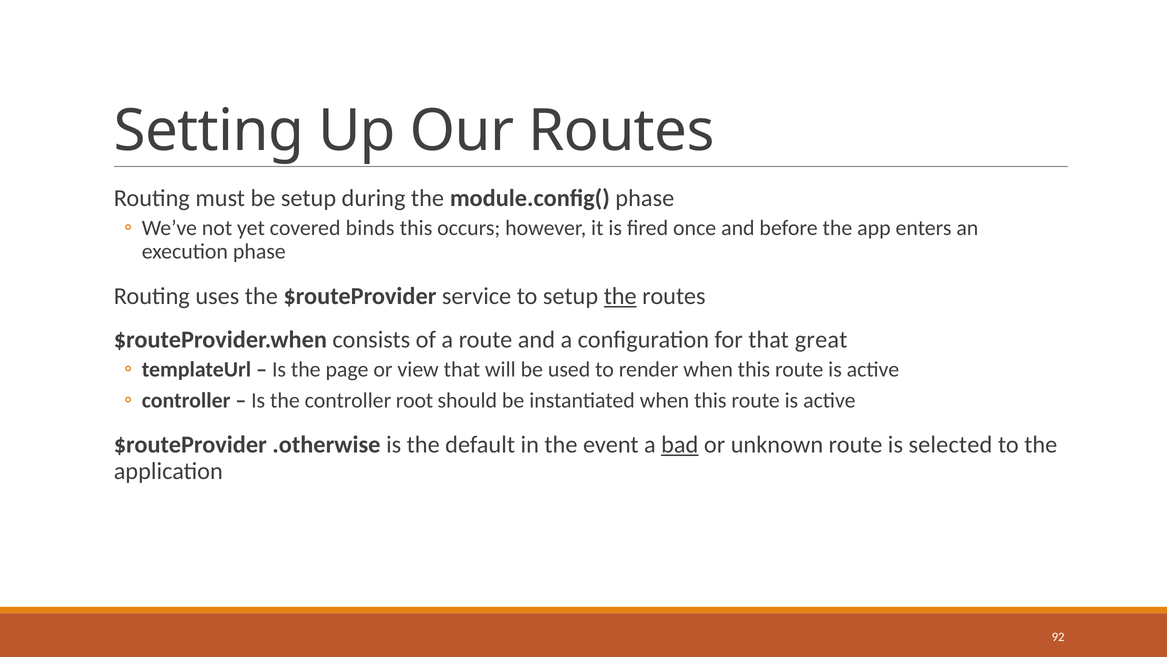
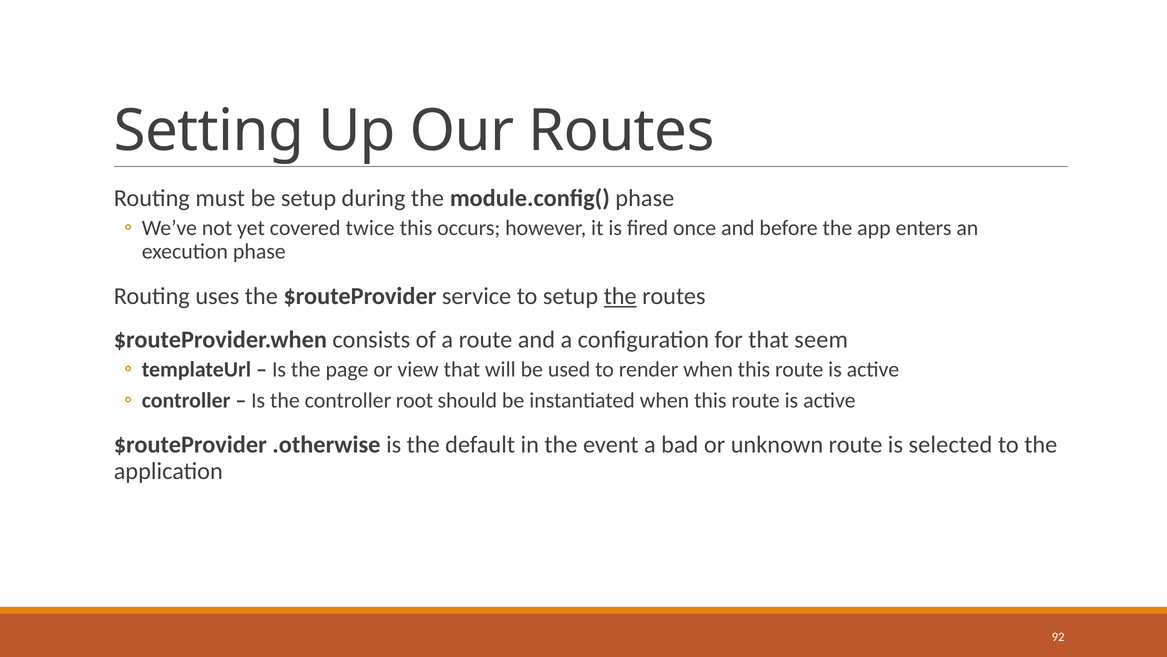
binds: binds -> twice
great: great -> seem
bad underline: present -> none
